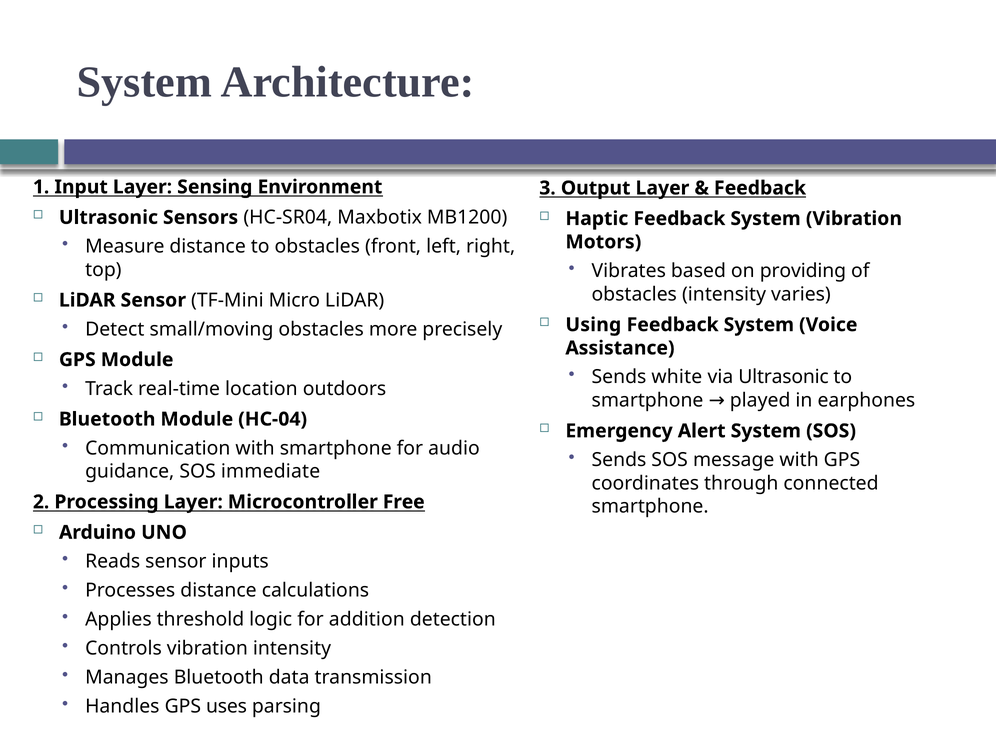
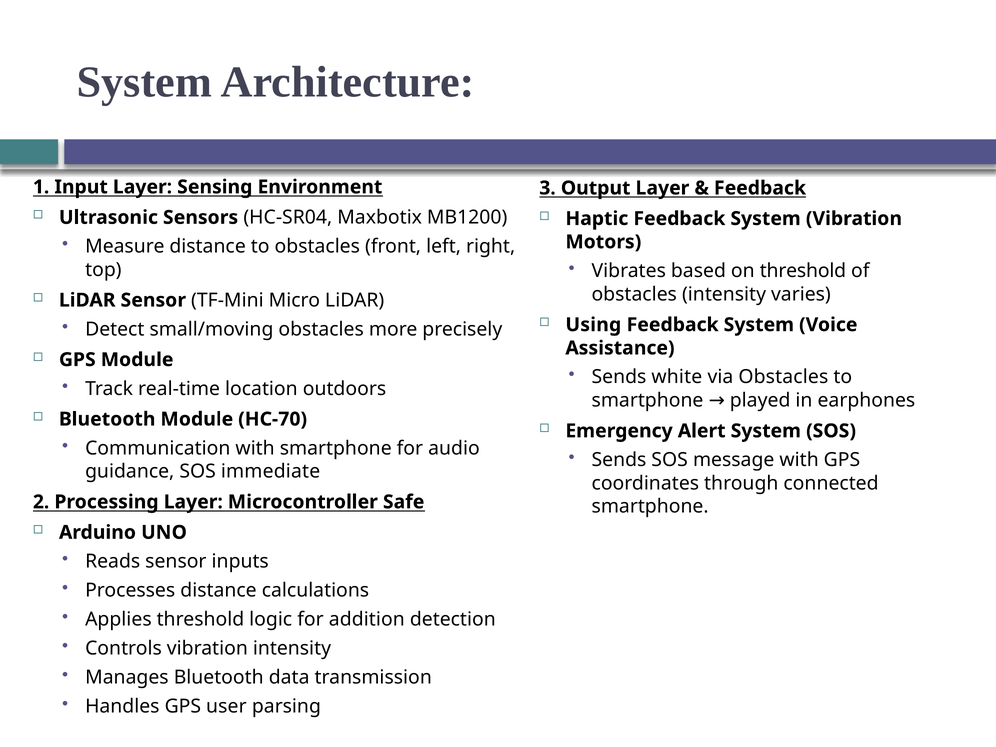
on providing: providing -> threshold
via Ultrasonic: Ultrasonic -> Obstacles
HC-04: HC-04 -> HC-70
Free: Free -> Safe
uses: uses -> user
